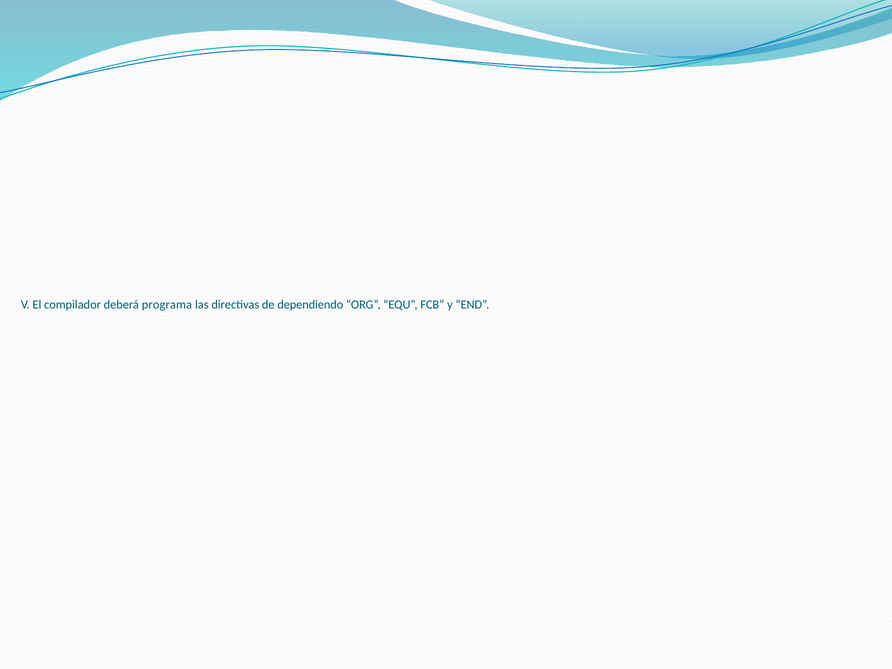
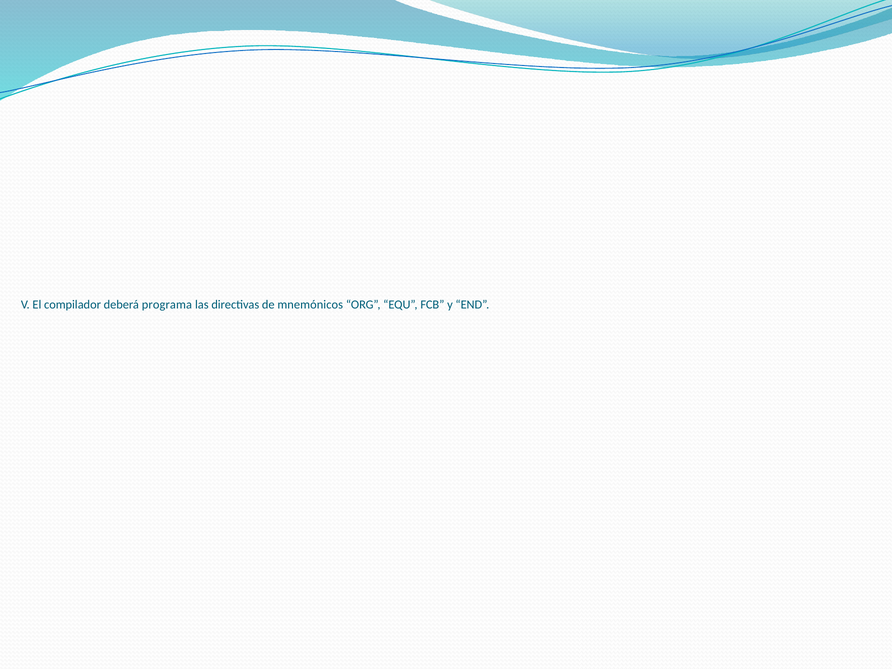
dependiendo: dependiendo -> mnemónicos
